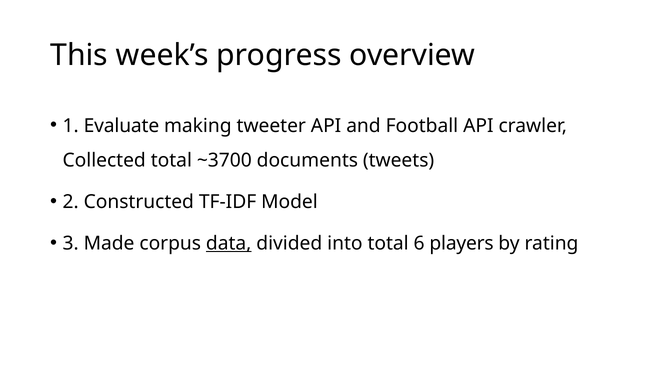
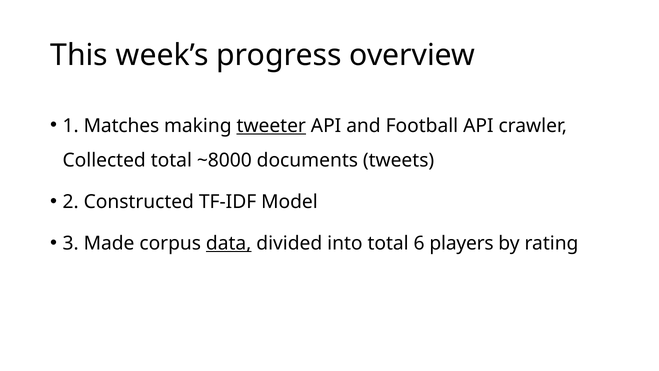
Evaluate: Evaluate -> Matches
tweeter underline: none -> present
~3700: ~3700 -> ~8000
